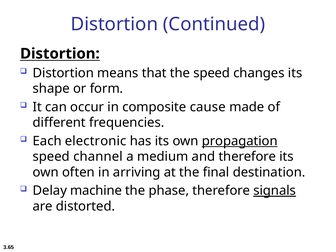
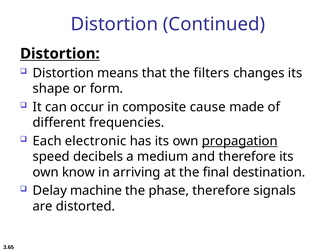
the speed: speed -> filters
channel: channel -> decibels
often: often -> know
signals underline: present -> none
